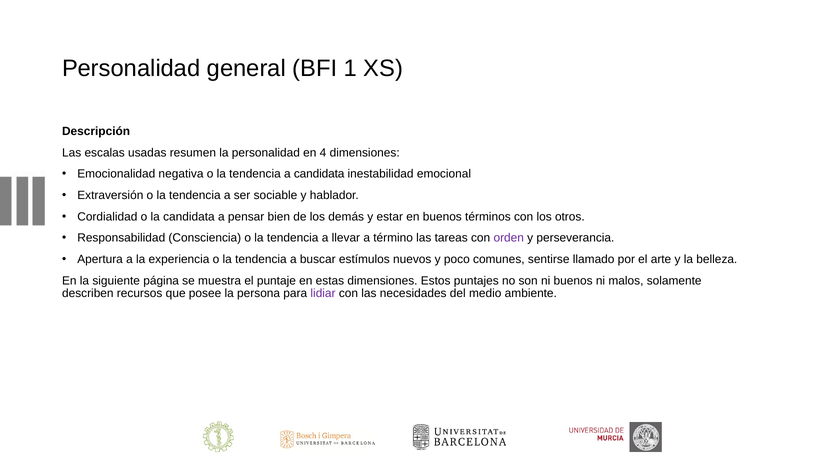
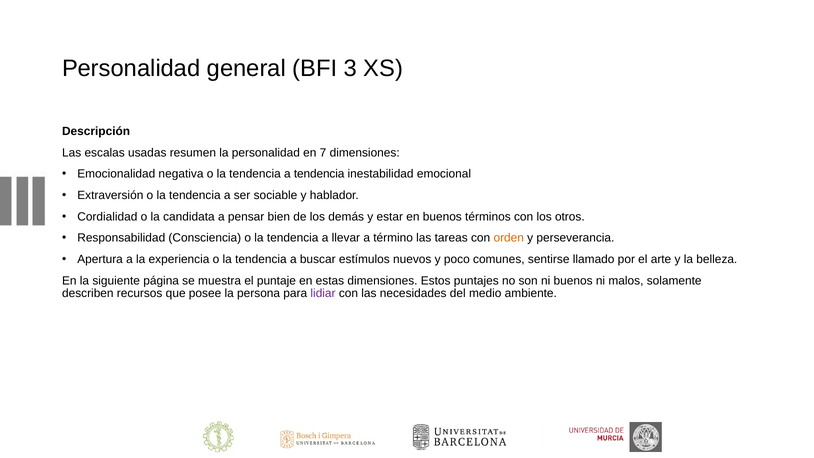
1: 1 -> 3
4: 4 -> 7
a candidata: candidata -> tendencia
orden colour: purple -> orange
